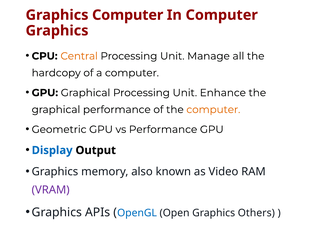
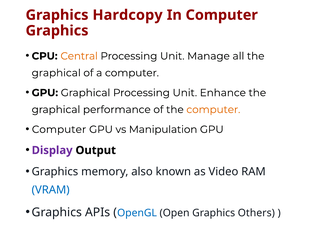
Graphics Computer: Computer -> Hardcopy
hardcopy at (56, 73): hardcopy -> graphical
Geometric at (59, 129): Geometric -> Computer
vs Performance: Performance -> Manipulation
Display colour: blue -> purple
VRAM colour: purple -> blue
